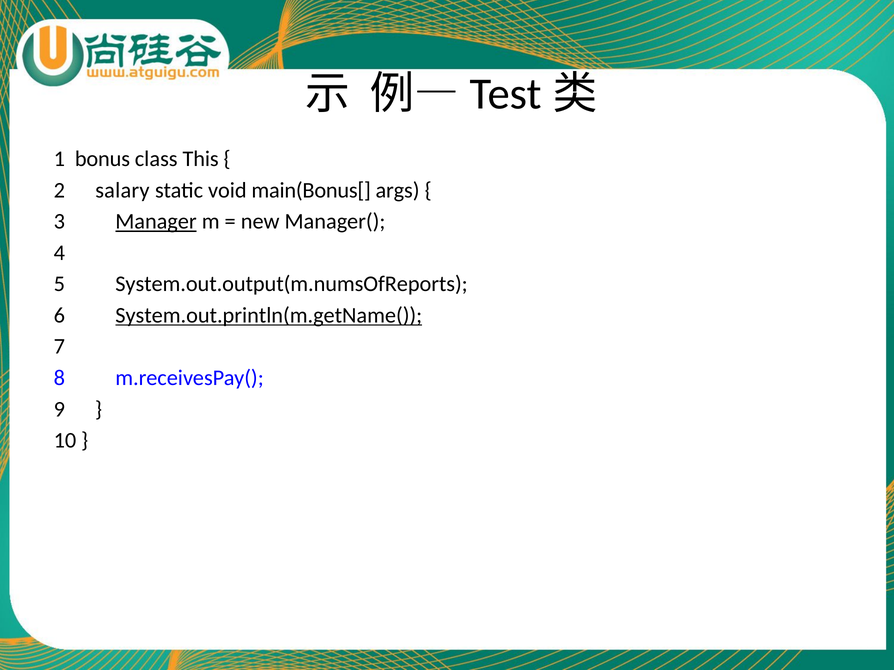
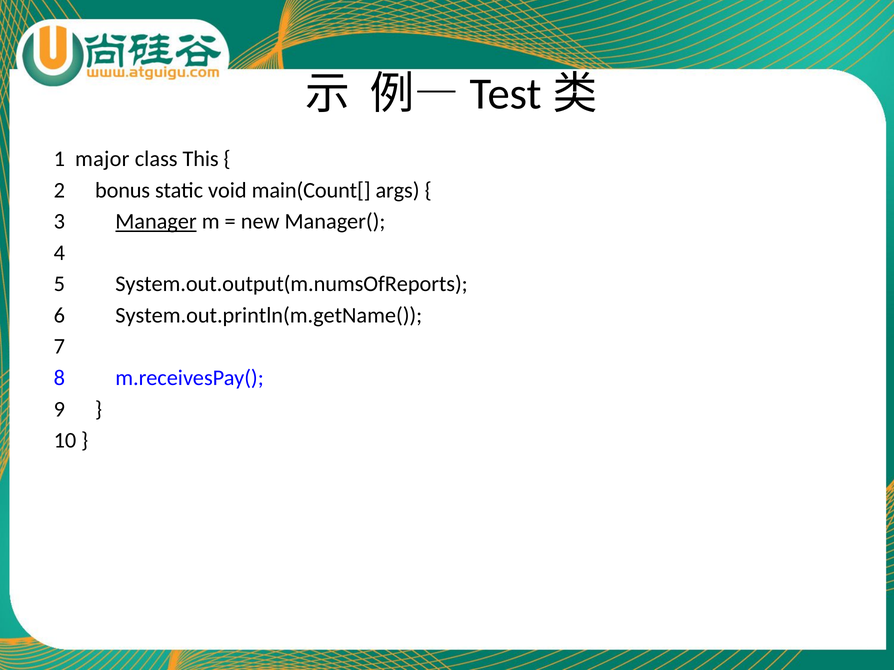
bonus: bonus -> major
salary: salary -> bonus
main(Bonus[: main(Bonus[ -> main(Count[
System.out.println(m.getName( underline: present -> none
